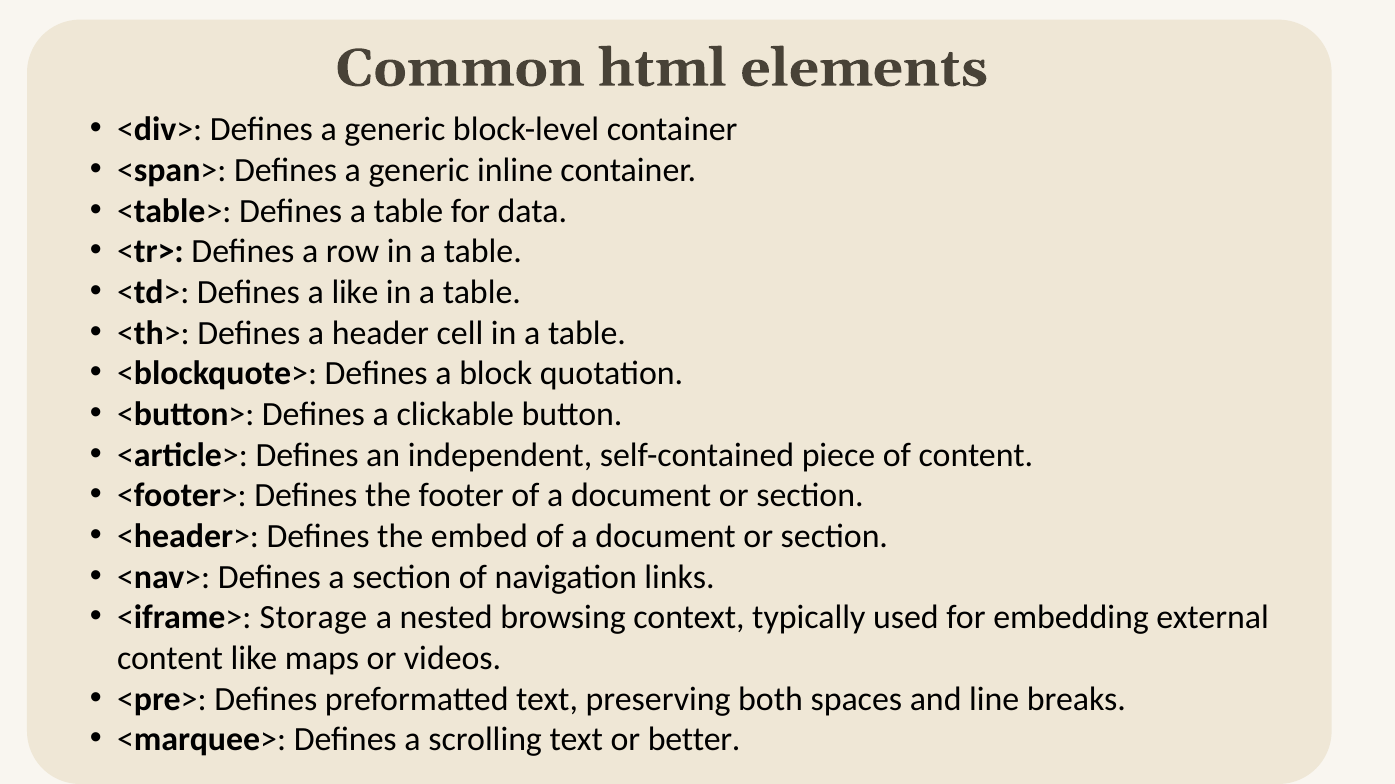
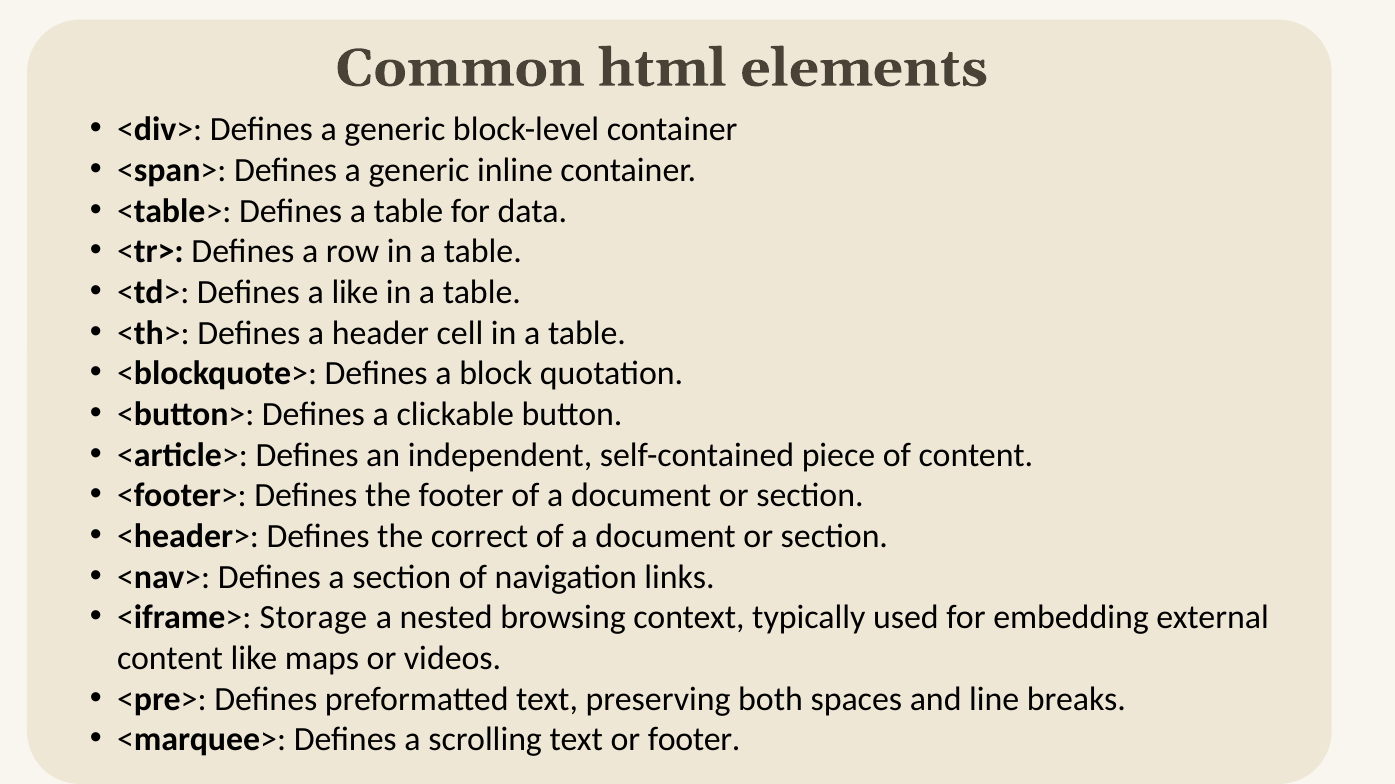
embed: embed -> correct
or better: better -> footer
